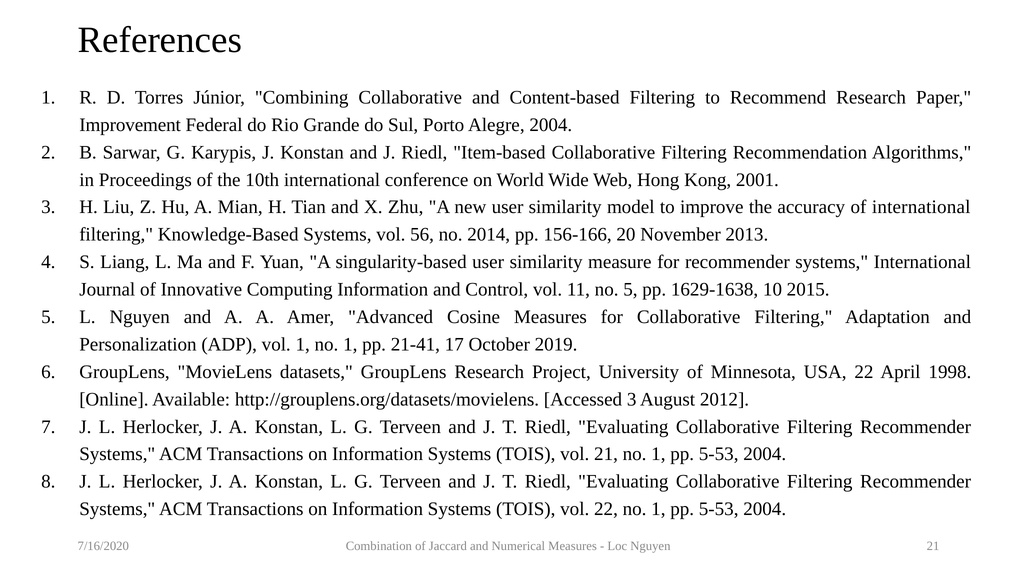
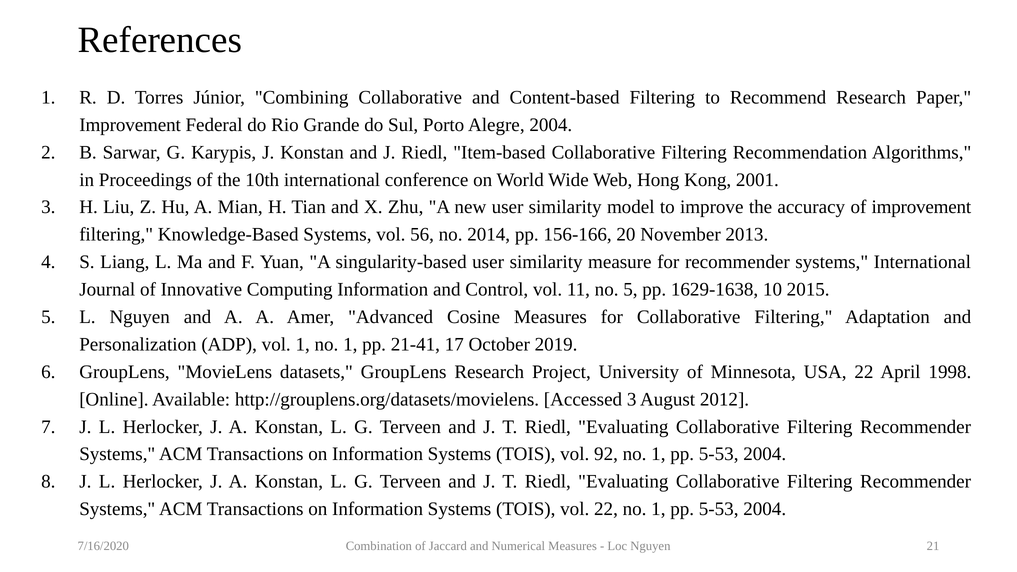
of international: international -> improvement
vol 21: 21 -> 92
